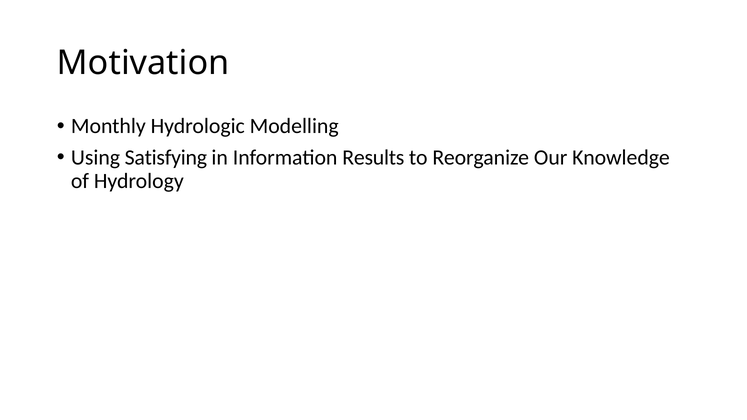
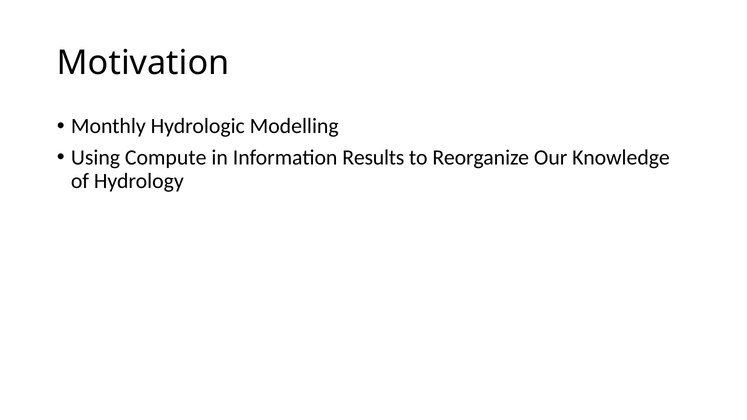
Satisfying: Satisfying -> Compute
